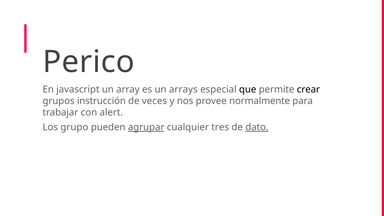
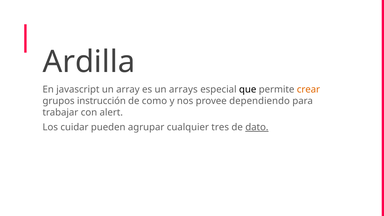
Perico: Perico -> Ardilla
crear colour: black -> orange
veces: veces -> como
normalmente: normalmente -> dependiendo
grupo: grupo -> cuidar
agrupar underline: present -> none
